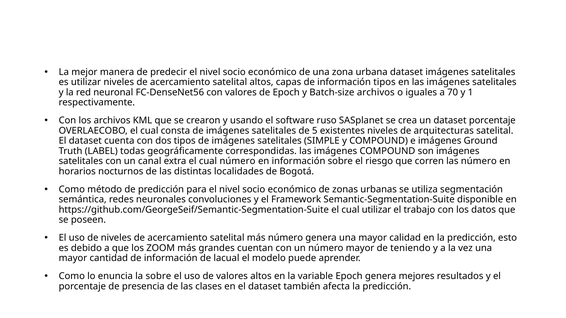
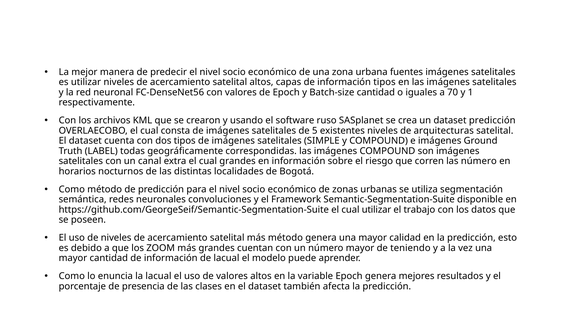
urbana dataset: dataset -> fuentes
Batch-size archivos: archivos -> cantidad
dataset porcentaje: porcentaje -> predicción
cual número: número -> grandes
más número: número -> método
la sobre: sobre -> lacual
